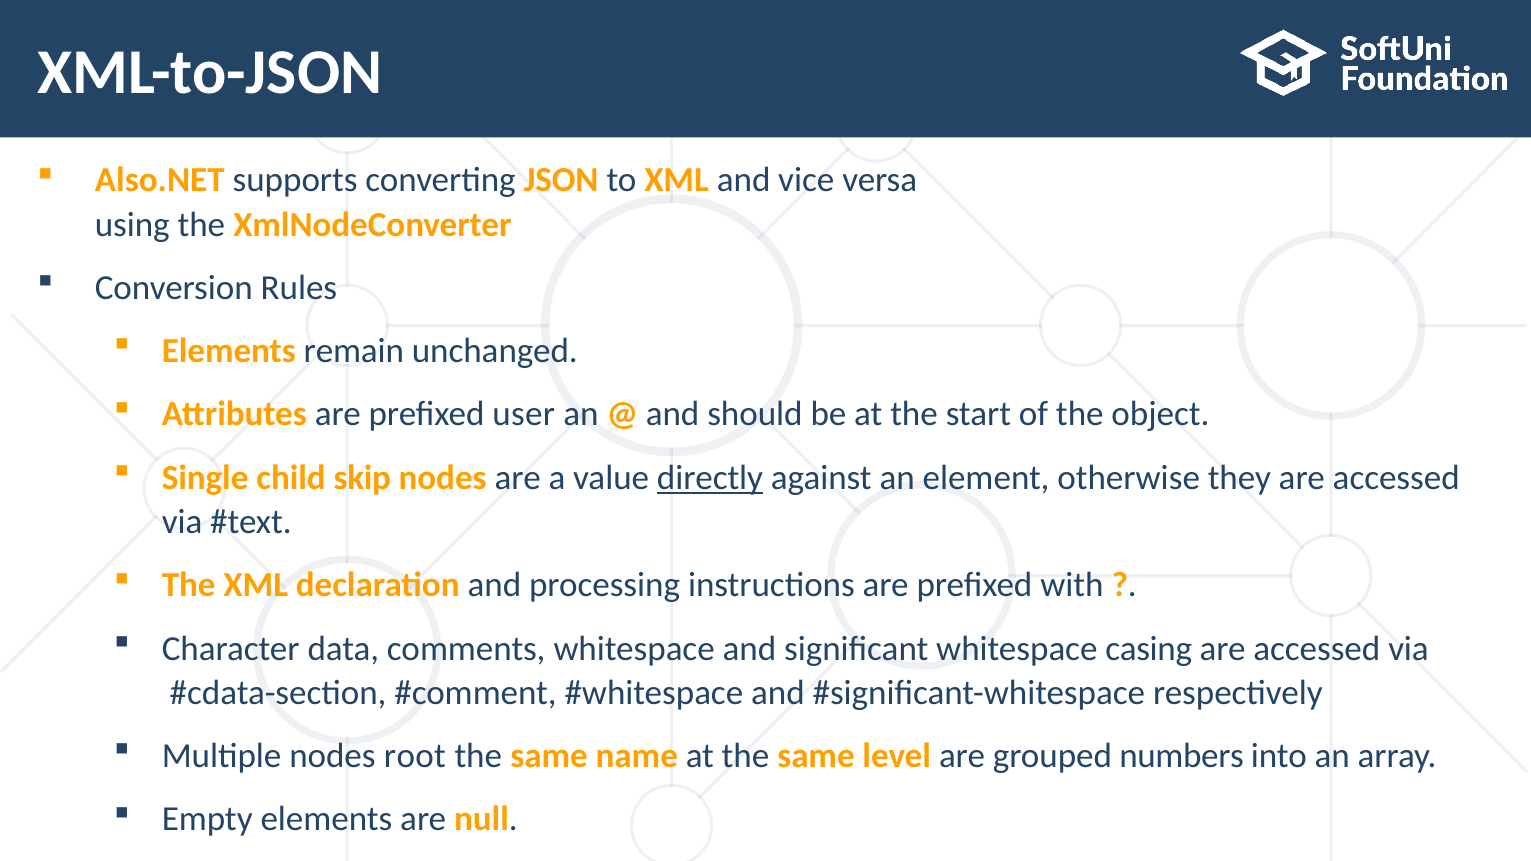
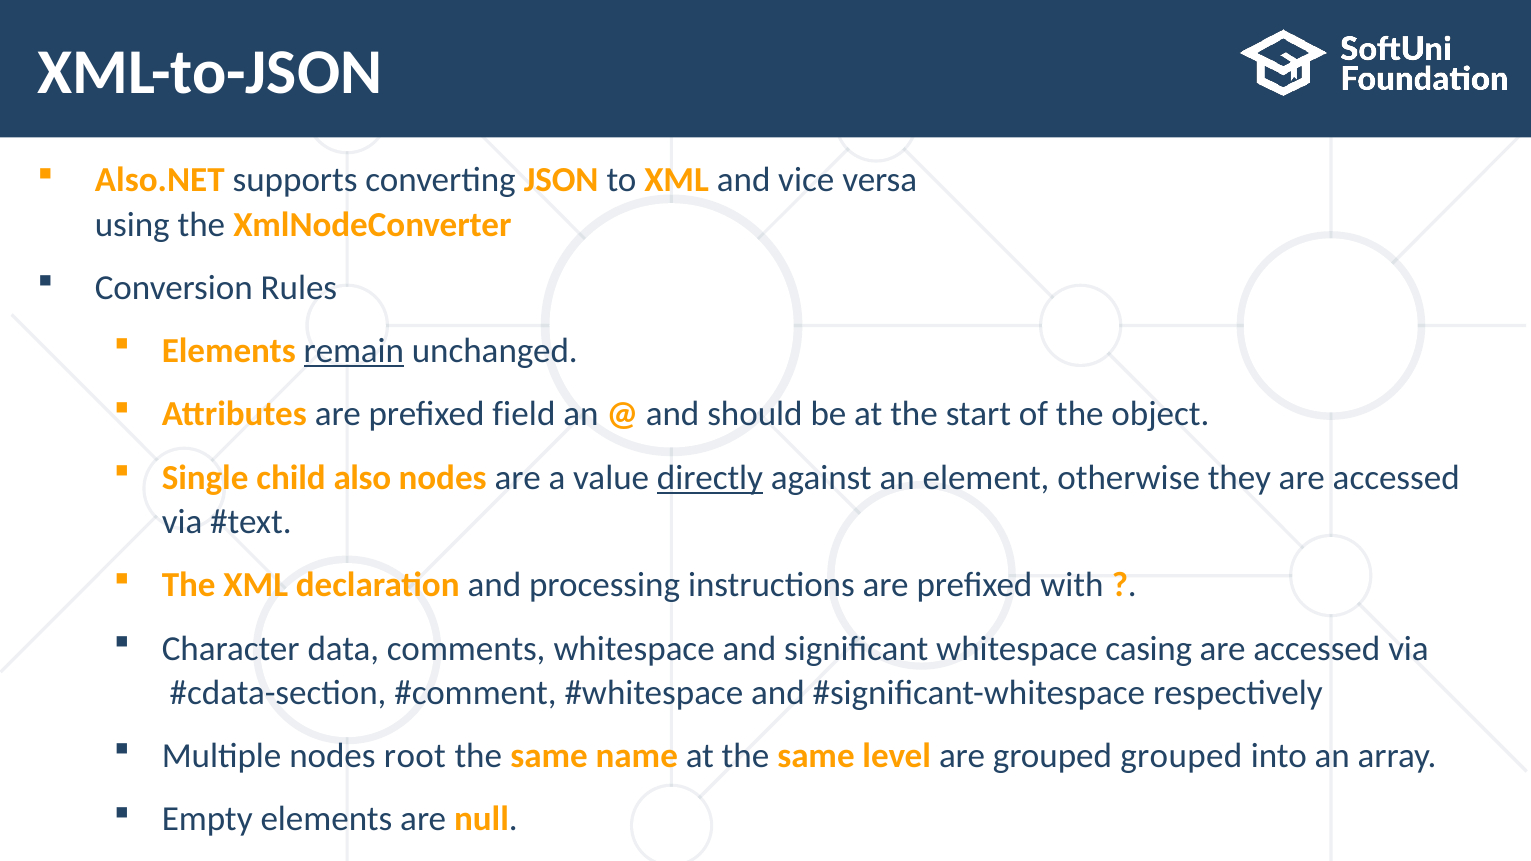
remain underline: none -> present
user: user -> field
skip: skip -> also
grouped numbers: numbers -> grouped
